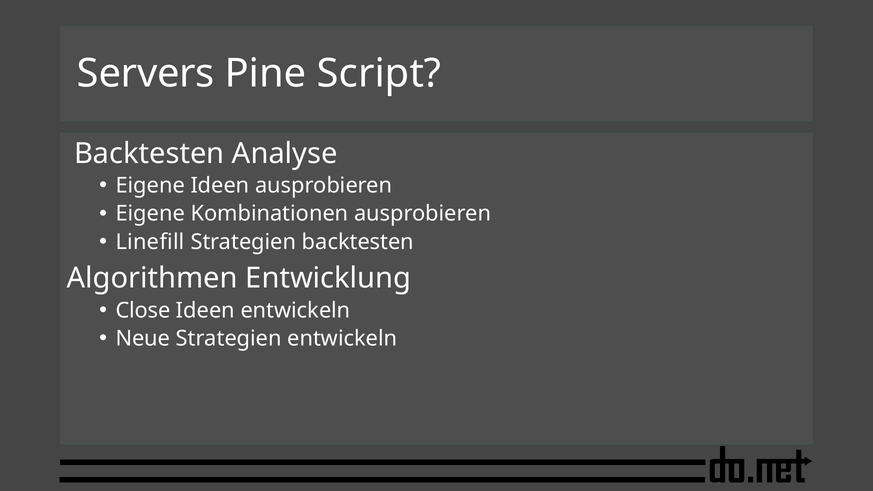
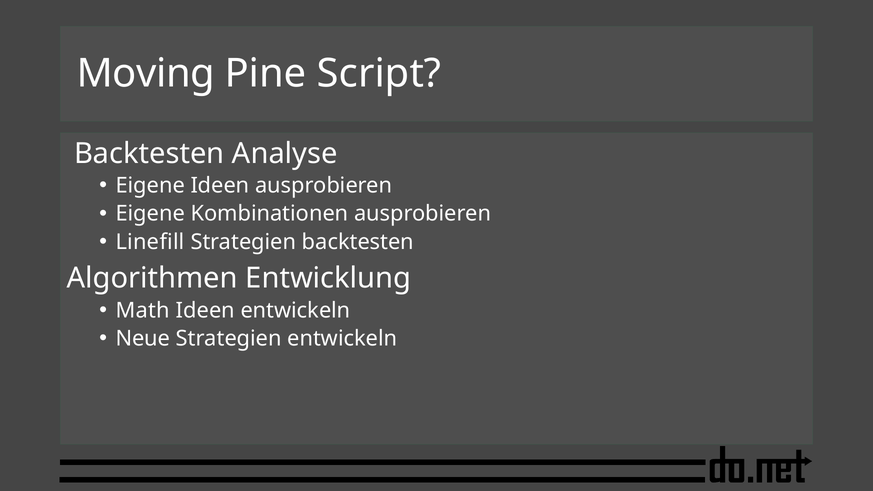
Servers: Servers -> Moving
Close: Close -> Math
